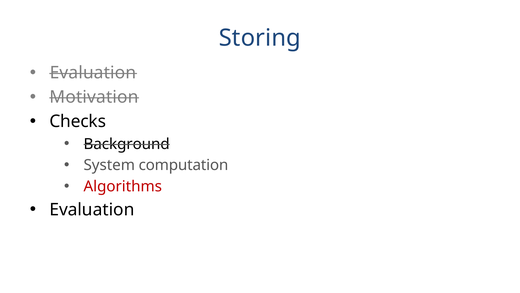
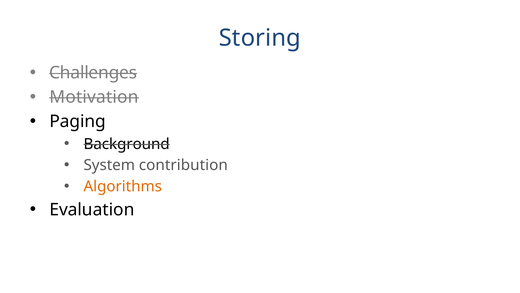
Evaluation at (93, 73): Evaluation -> Challenges
Checks: Checks -> Paging
computation: computation -> contribution
Algorithms colour: red -> orange
